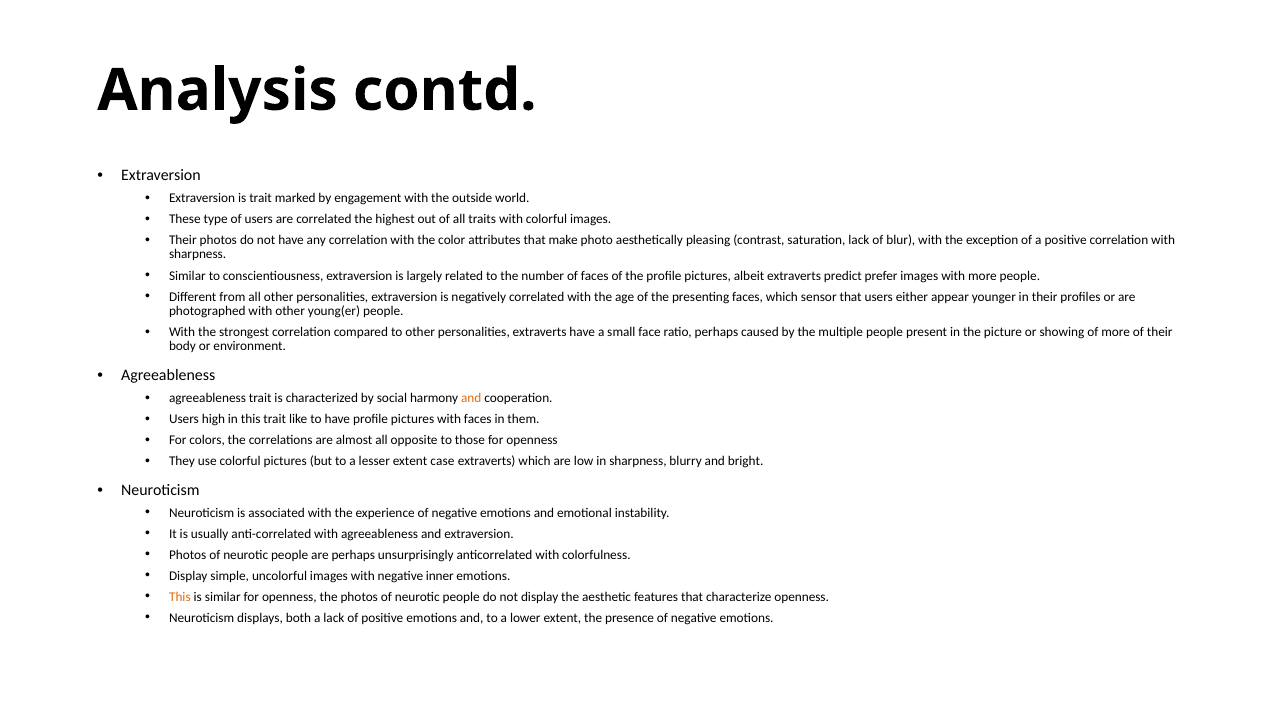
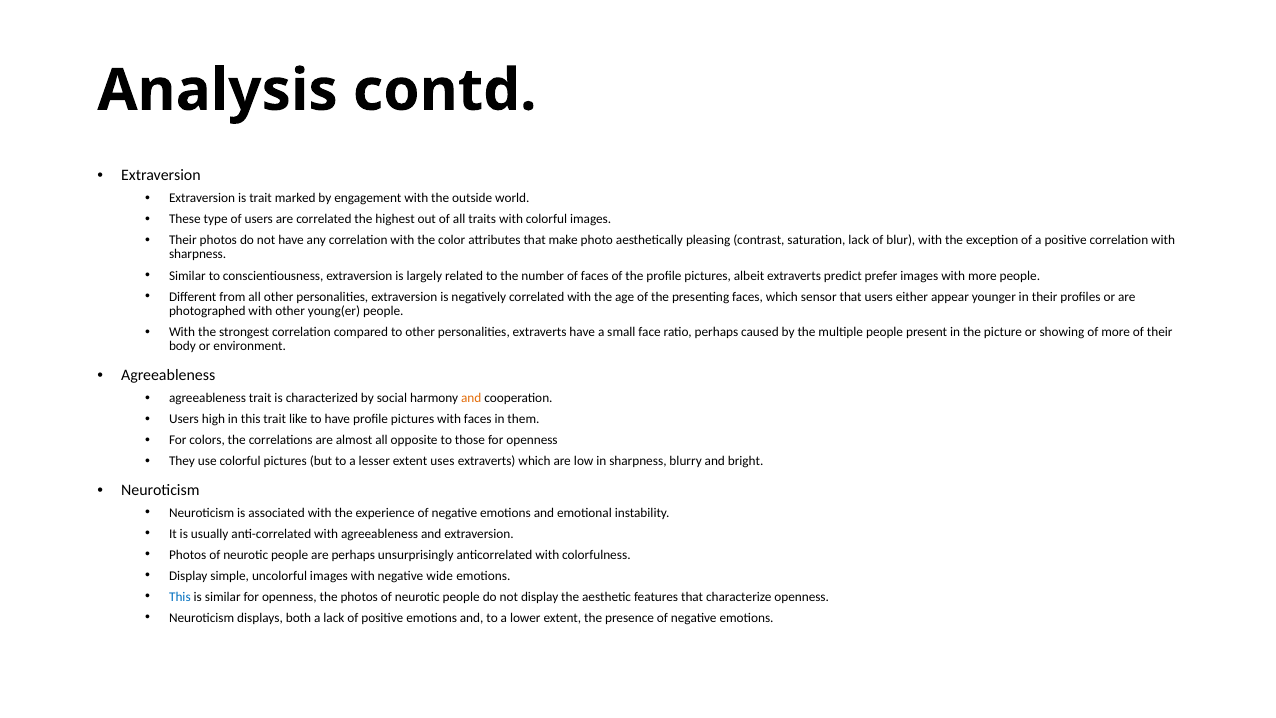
case: case -> uses
inner: inner -> wide
This at (180, 597) colour: orange -> blue
